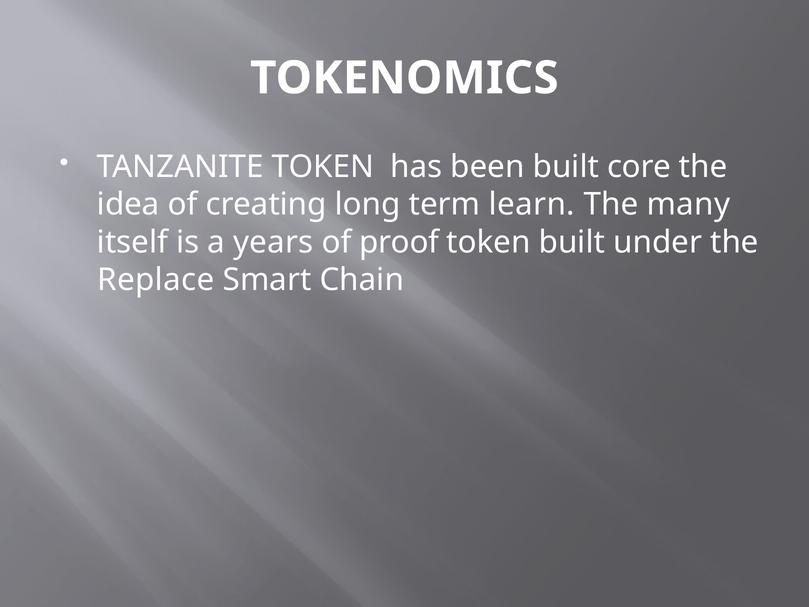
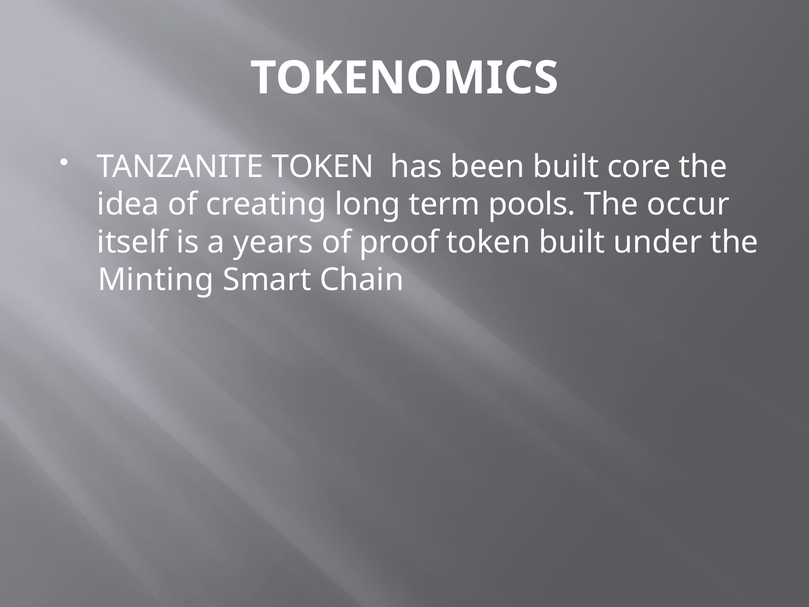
learn: learn -> pools
many: many -> occur
Replace: Replace -> Minting
